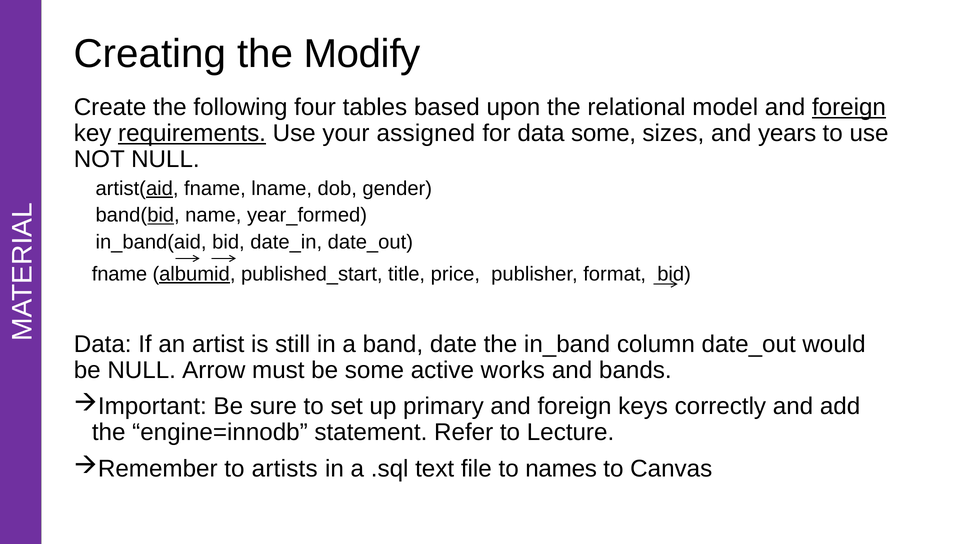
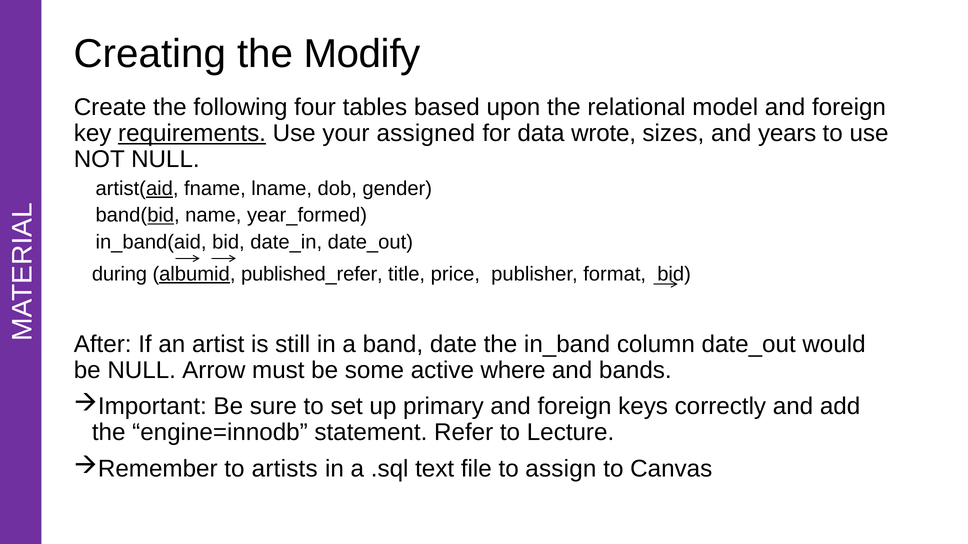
foreign at (849, 107) underline: present -> none
data some: some -> wrote
fname at (119, 274): fname -> during
published_start: published_start -> published_refer
Data at (103, 344): Data -> After
works: works -> where
names: names -> assign
